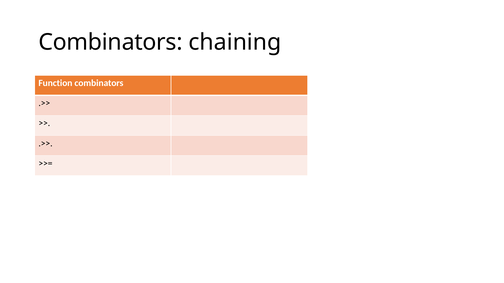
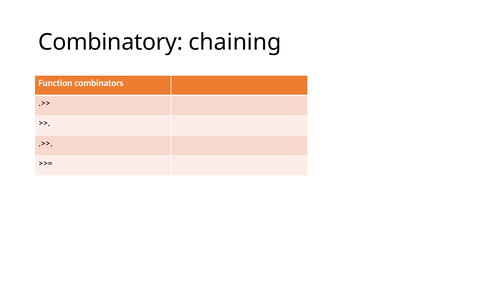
Combinators at (111, 42): Combinators -> Combinatory
